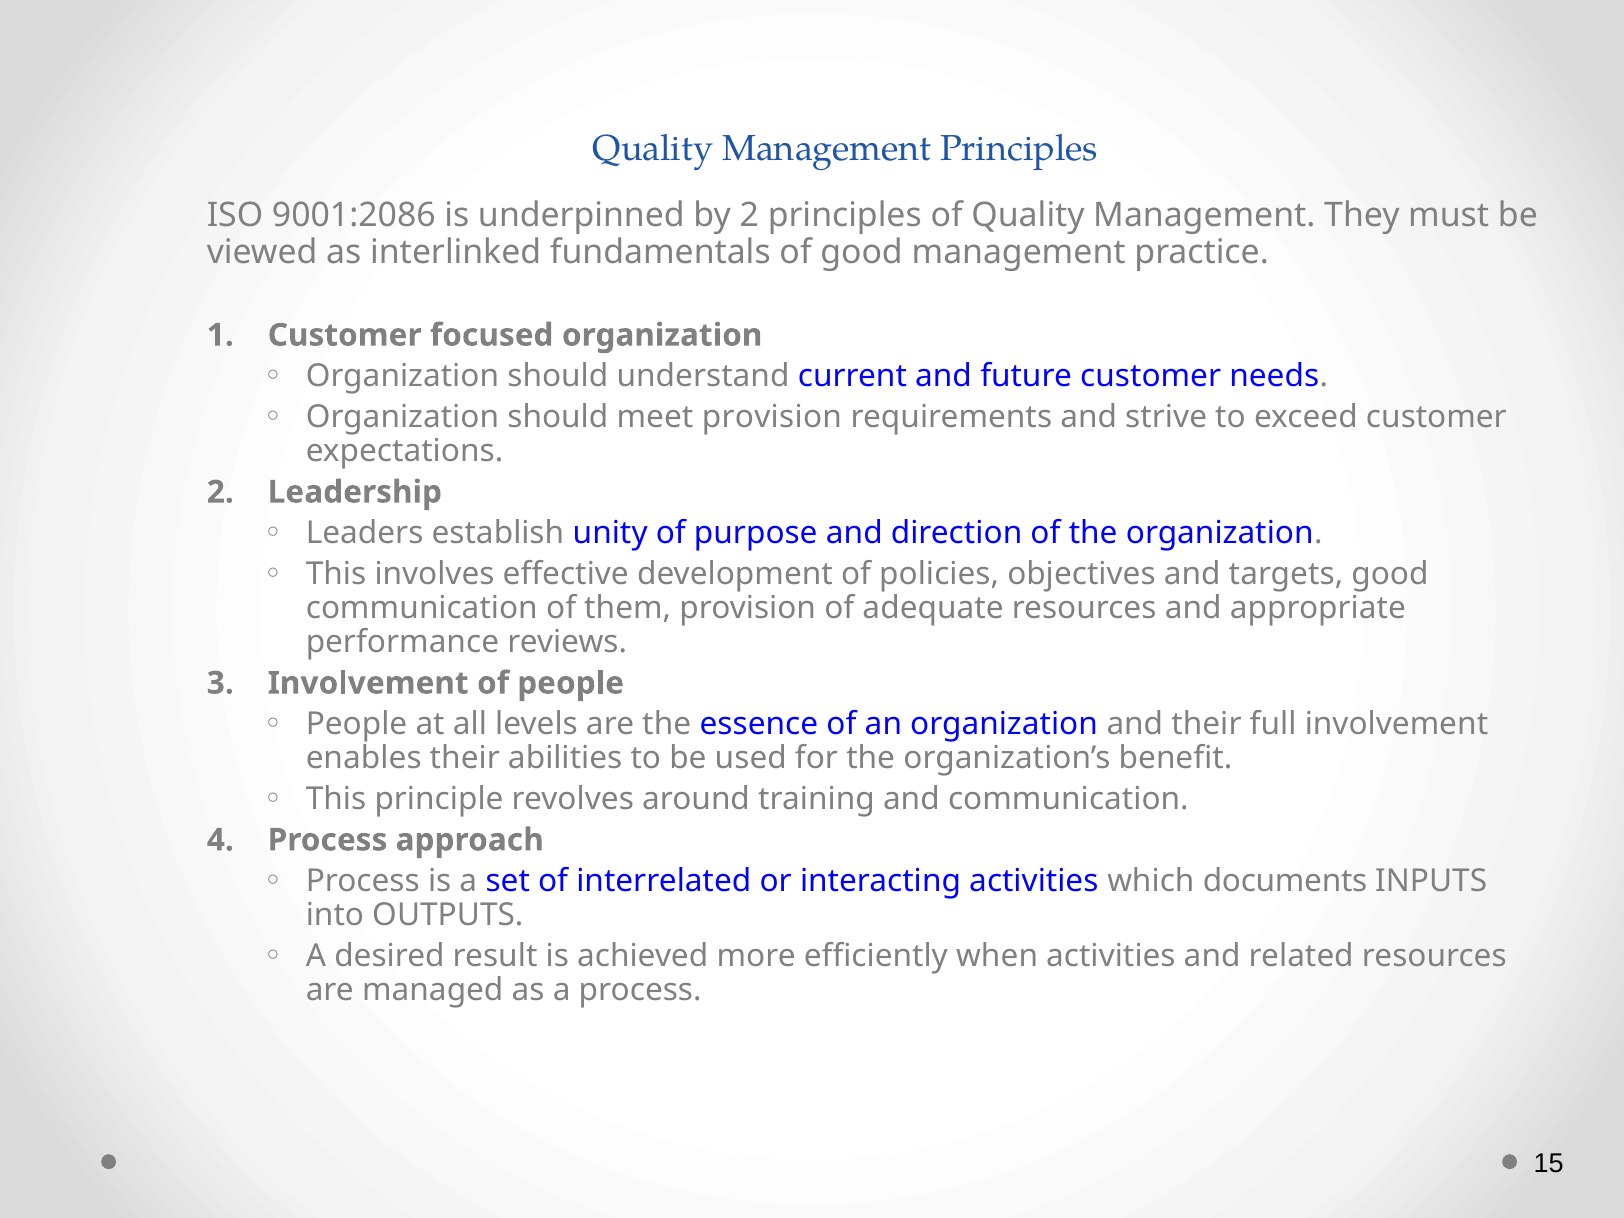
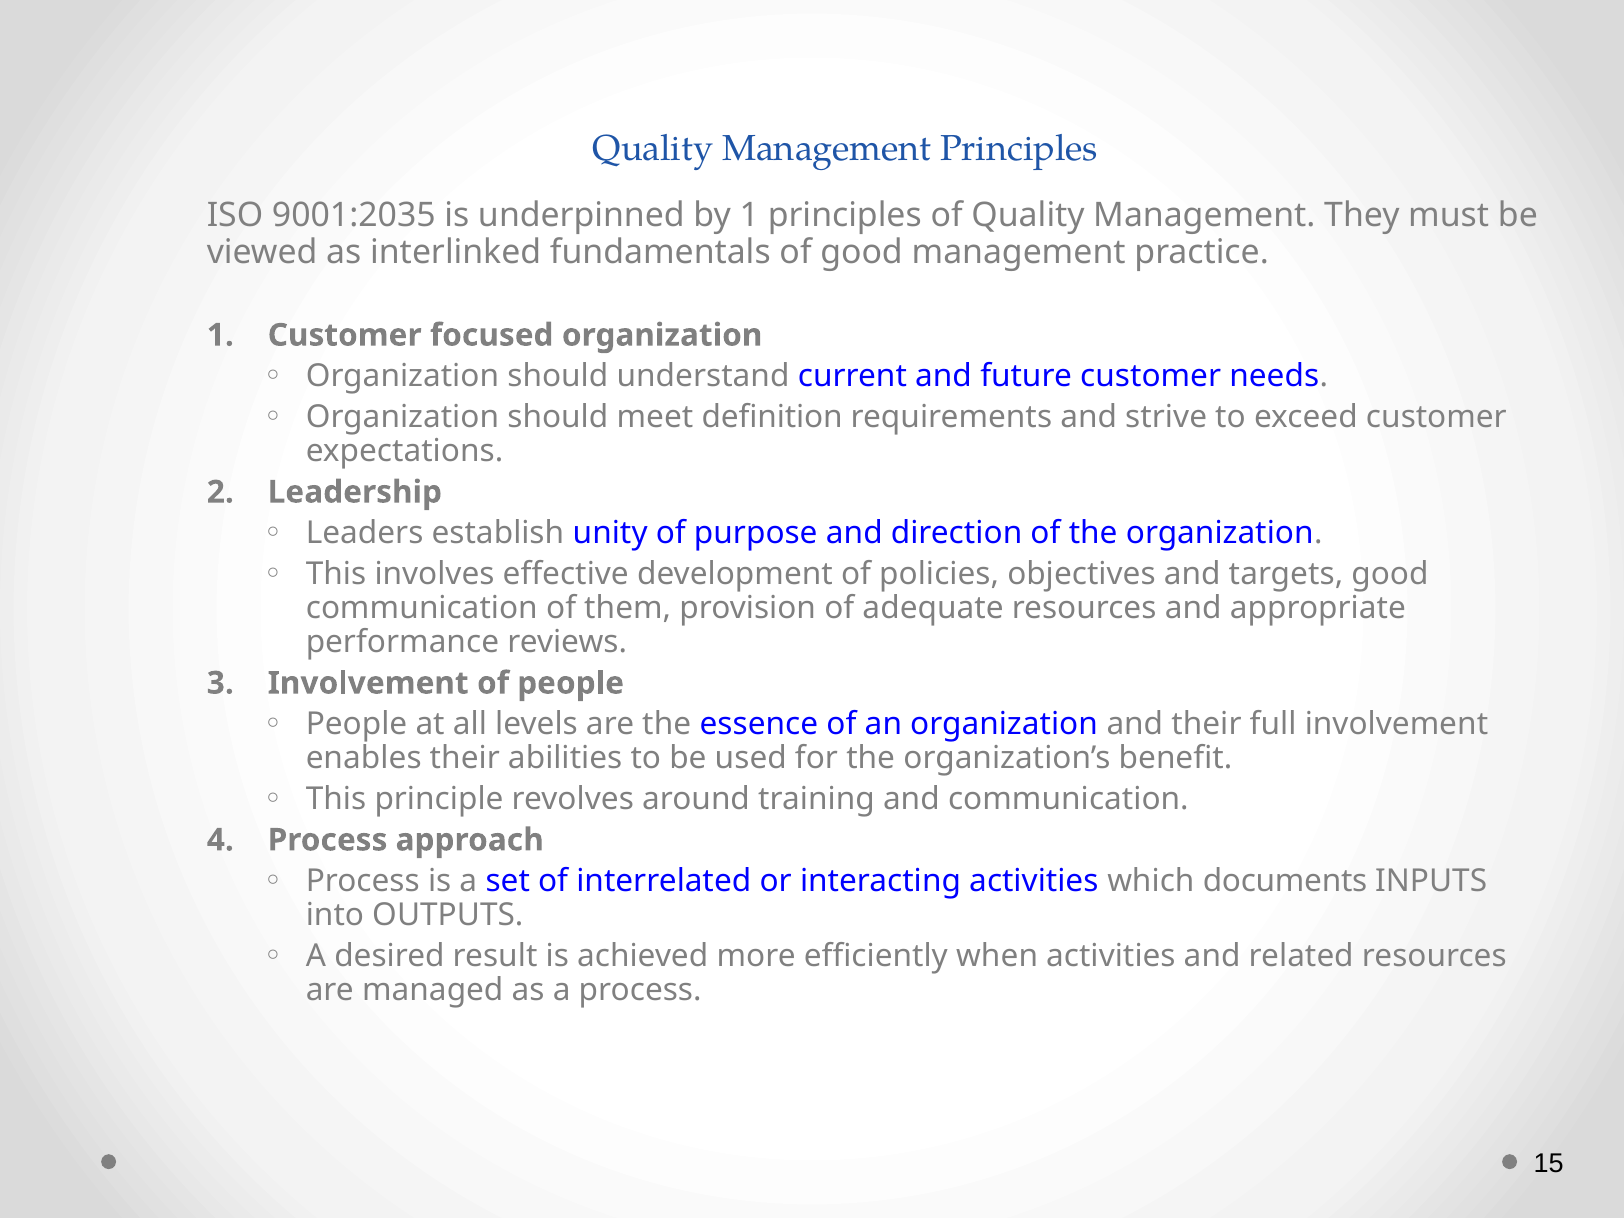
9001:2086: 9001:2086 -> 9001:2035
by 2: 2 -> 1
meet provision: provision -> definition
